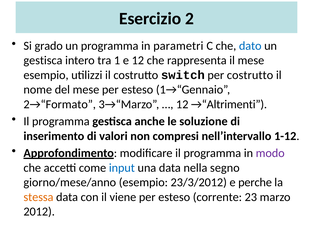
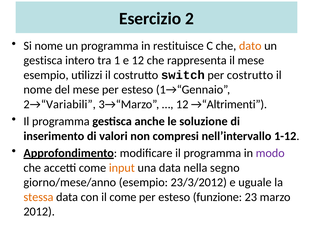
Si grado: grado -> nome
parametri: parametri -> restituisce
dato colour: blue -> orange
2→“Formato: 2→“Formato -> 2→“Variabili
input colour: blue -> orange
perche: perche -> uguale
il viene: viene -> come
corrente: corrente -> funzione
